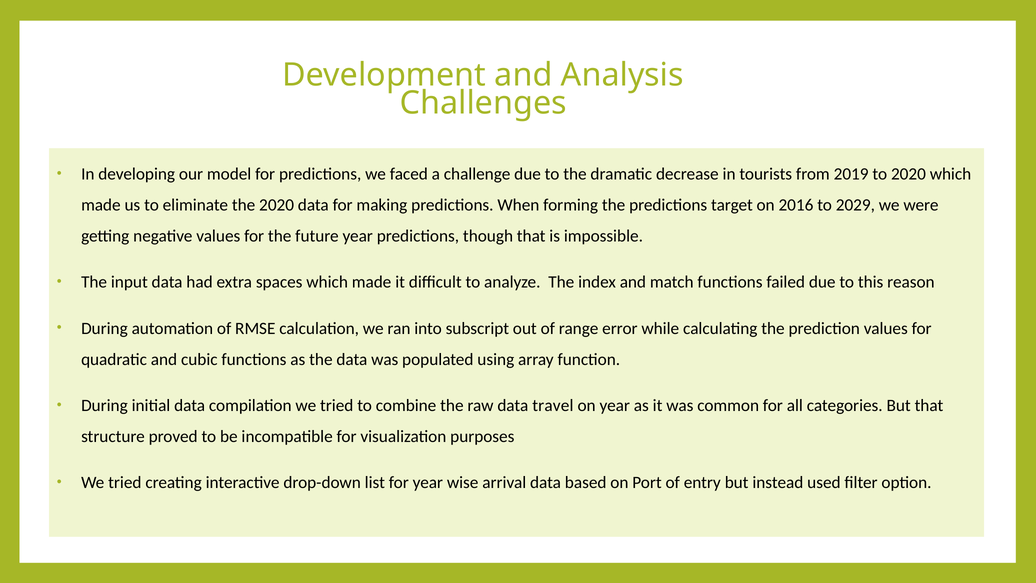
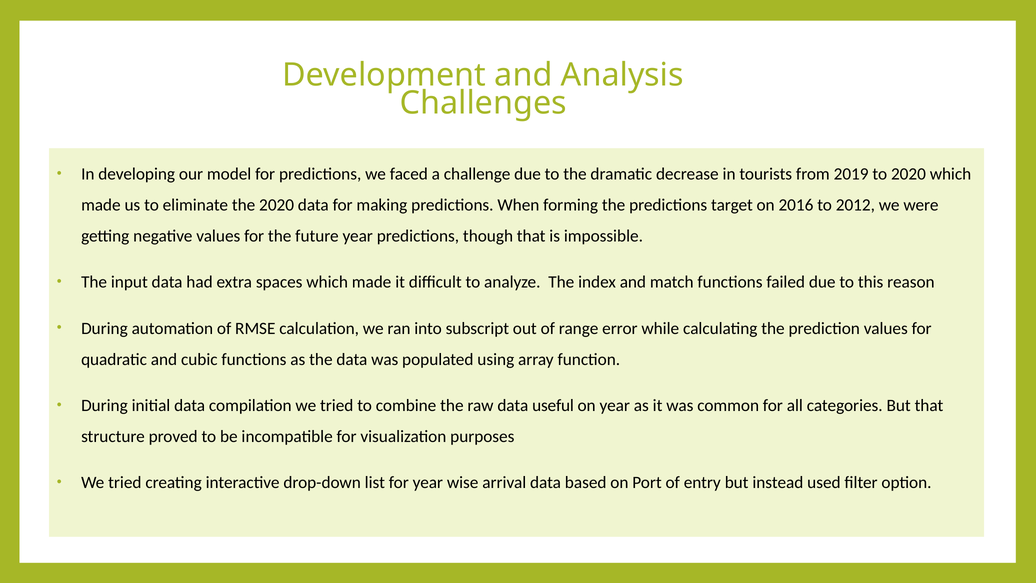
2029: 2029 -> 2012
travel: travel -> useful
